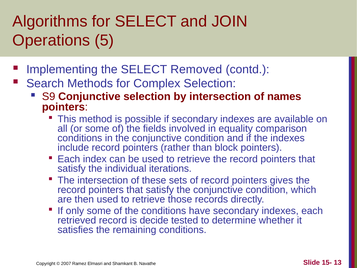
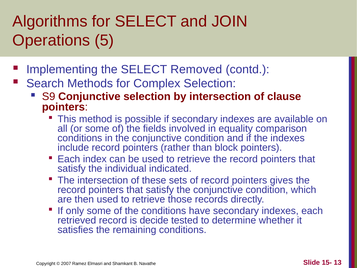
names: names -> clause
iterations: iterations -> indicated
